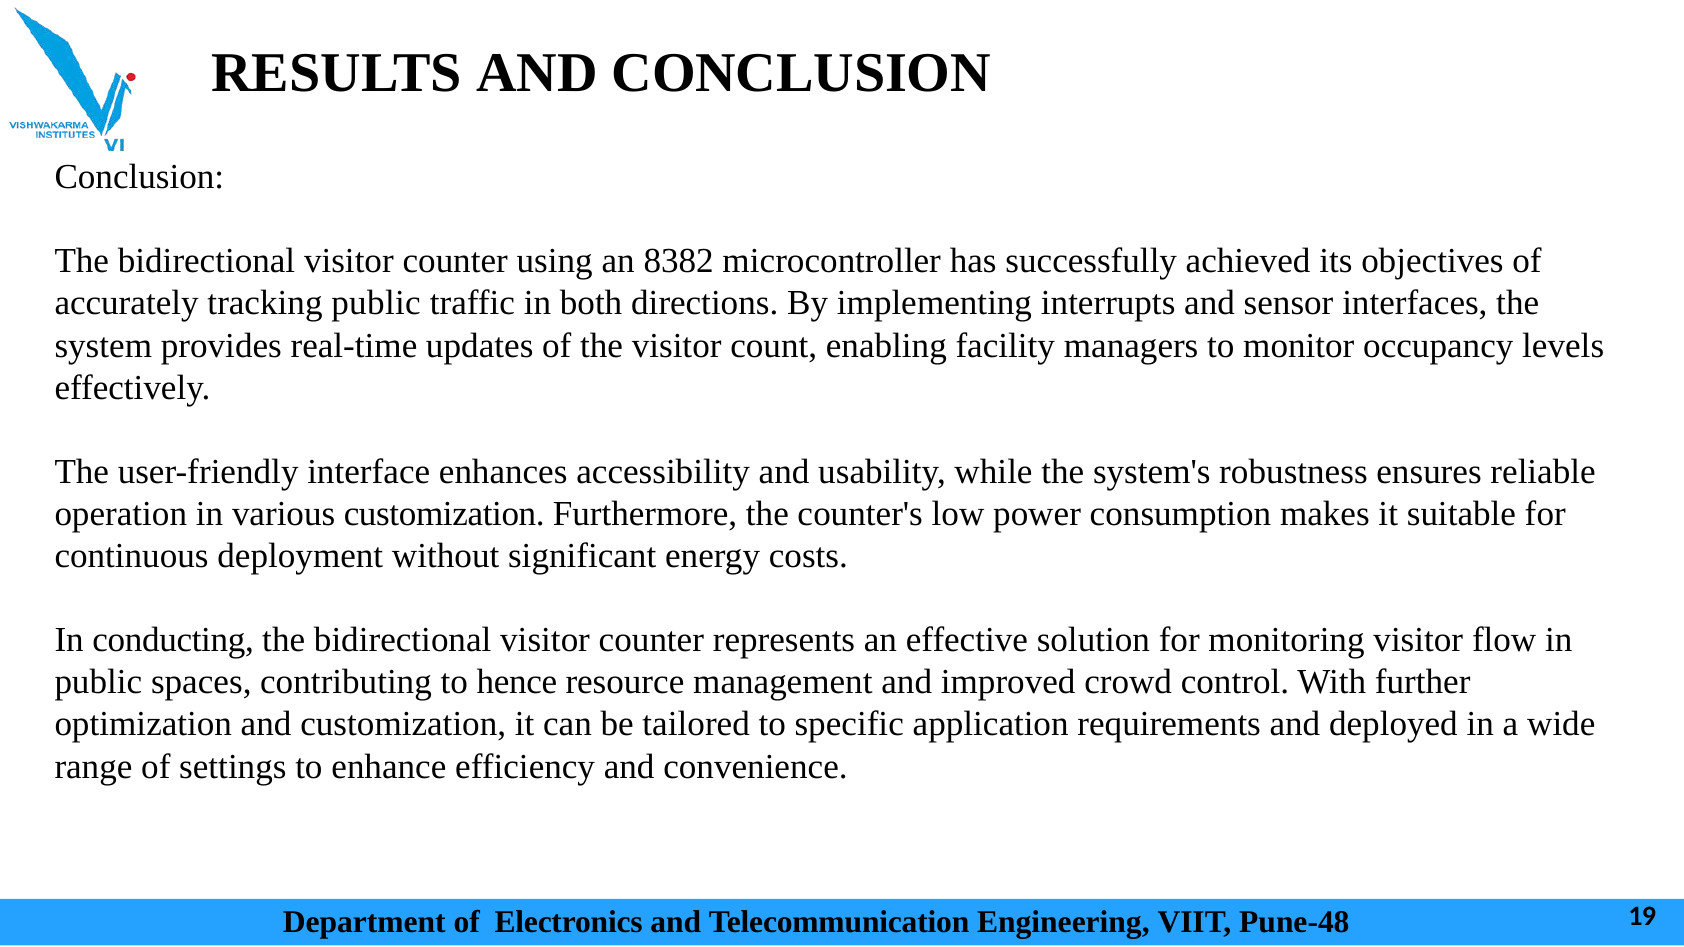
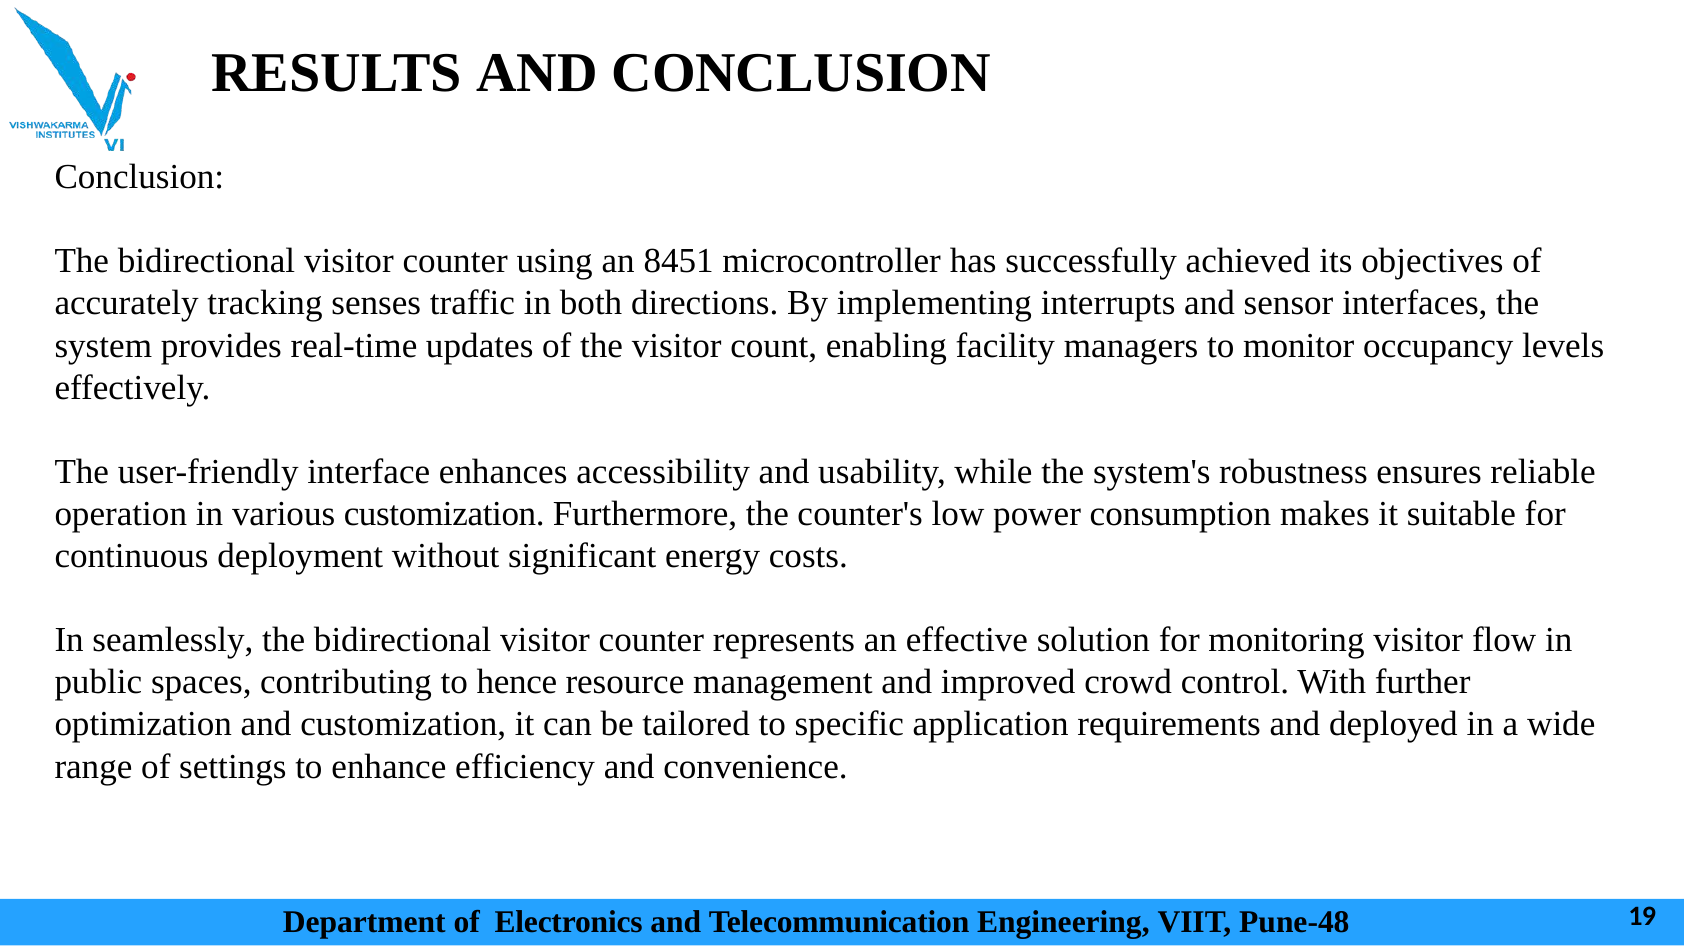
8382: 8382 -> 8451
tracking public: public -> senses
conducting: conducting -> seamlessly
